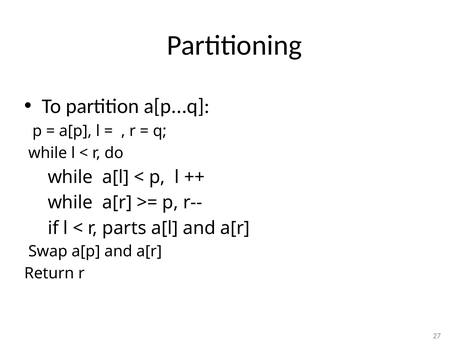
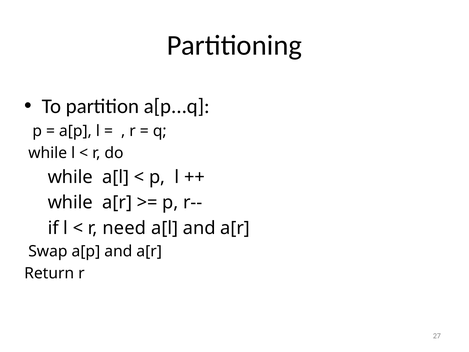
parts: parts -> need
